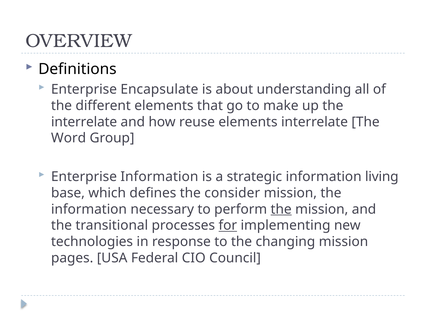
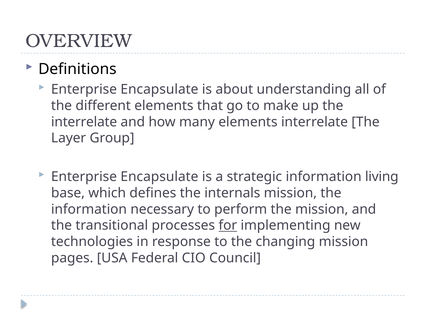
reuse: reuse -> many
Word: Word -> Layer
Information at (159, 177): Information -> Encapsulate
consider: consider -> internals
the at (281, 210) underline: present -> none
